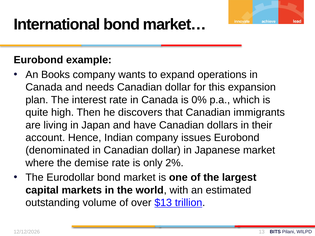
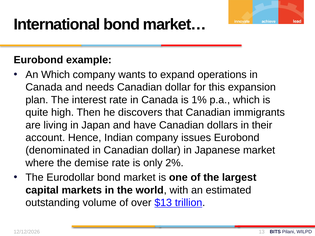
An Books: Books -> Which
0%: 0% -> 1%
